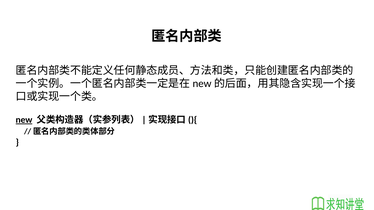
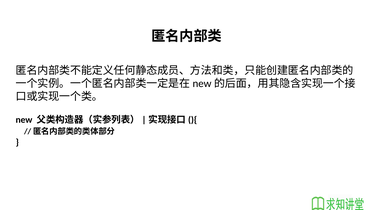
new underline: present -> none
